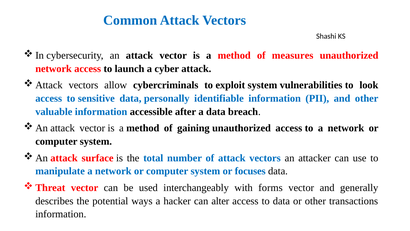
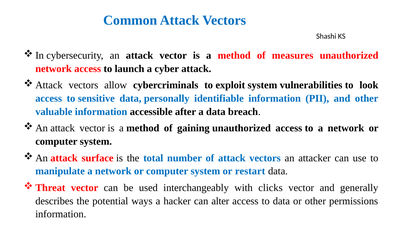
focuses: focuses -> restart
forms: forms -> clicks
transactions: transactions -> permissions
